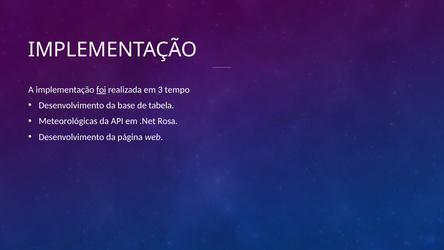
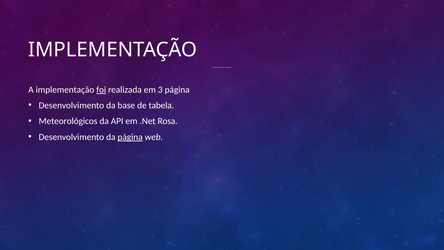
3 tempo: tempo -> página
Meteorológicas: Meteorológicas -> Meteorológicos
página at (130, 137) underline: none -> present
